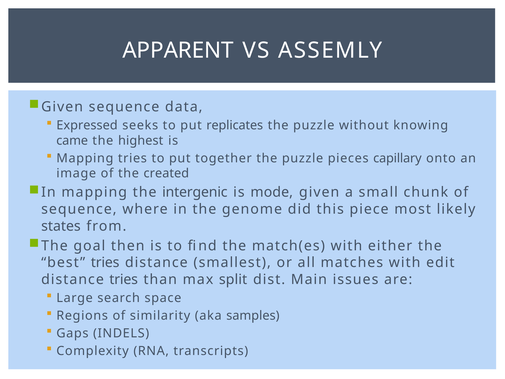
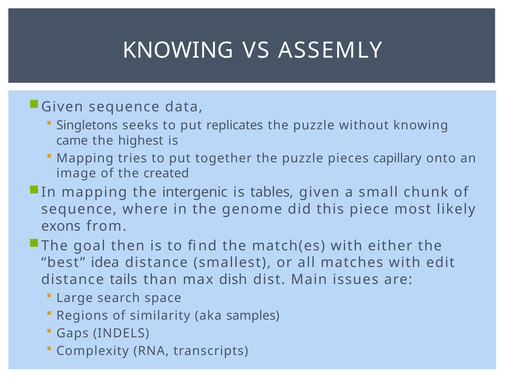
APPARENT at (178, 50): APPARENT -> KNOWING
Expressed: Expressed -> Singletons
mode: mode -> tables
states: states -> exons
best tries: tries -> idea
distance tries: tries -> tails
split: split -> dish
